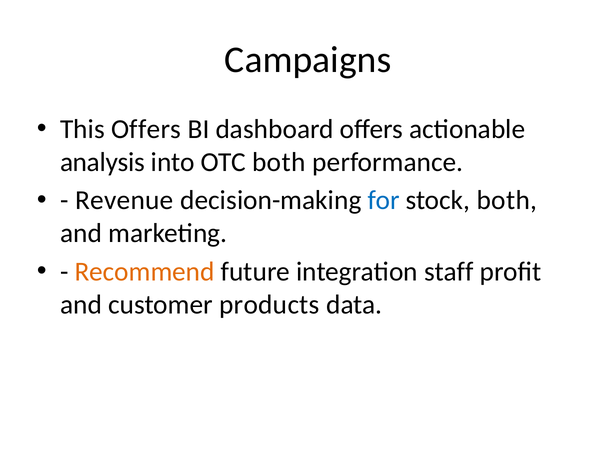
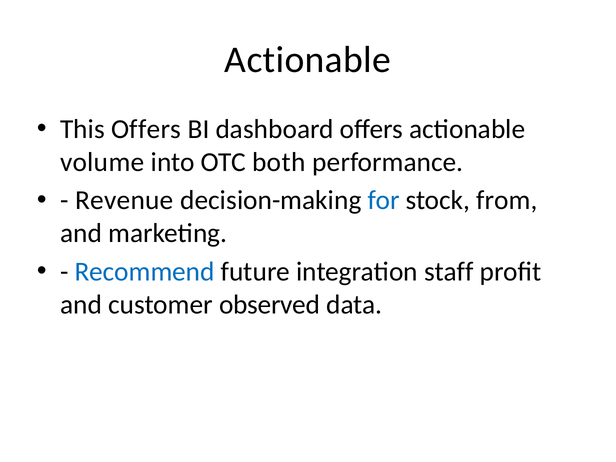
Campaigns at (308, 60): Campaigns -> Actionable
analysis: analysis -> volume
stock both: both -> from
Recommend colour: orange -> blue
products: products -> observed
